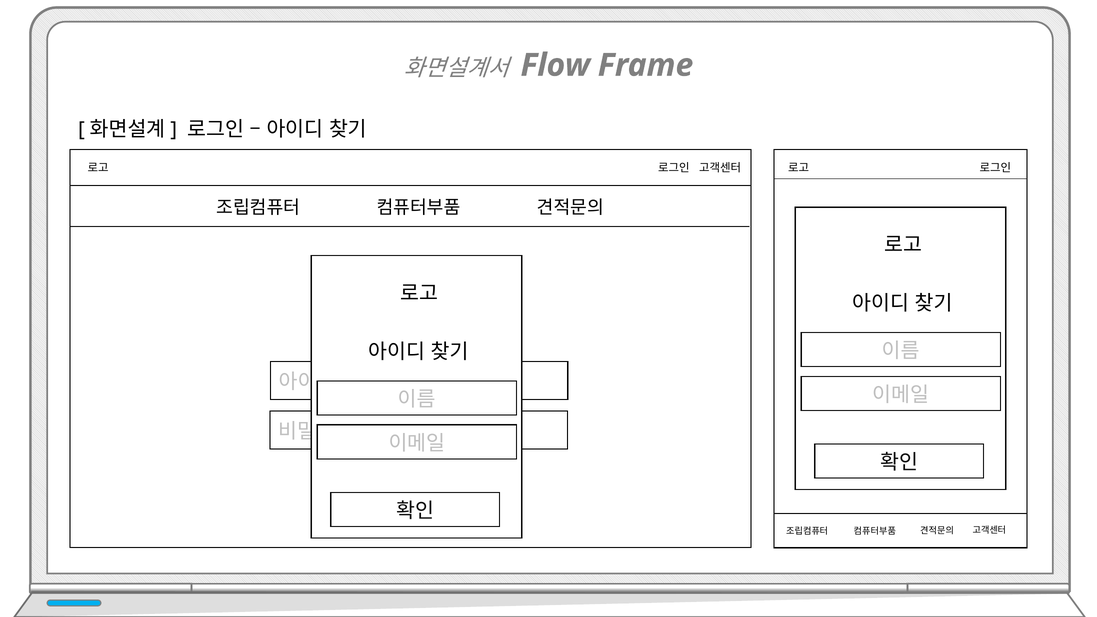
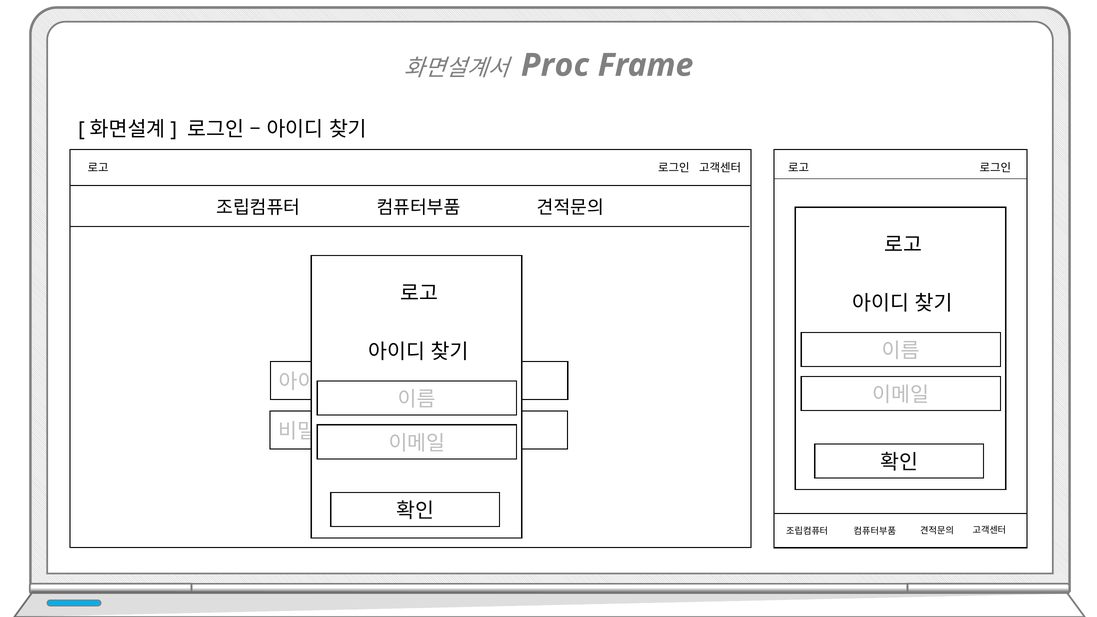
Flow: Flow -> Proc
